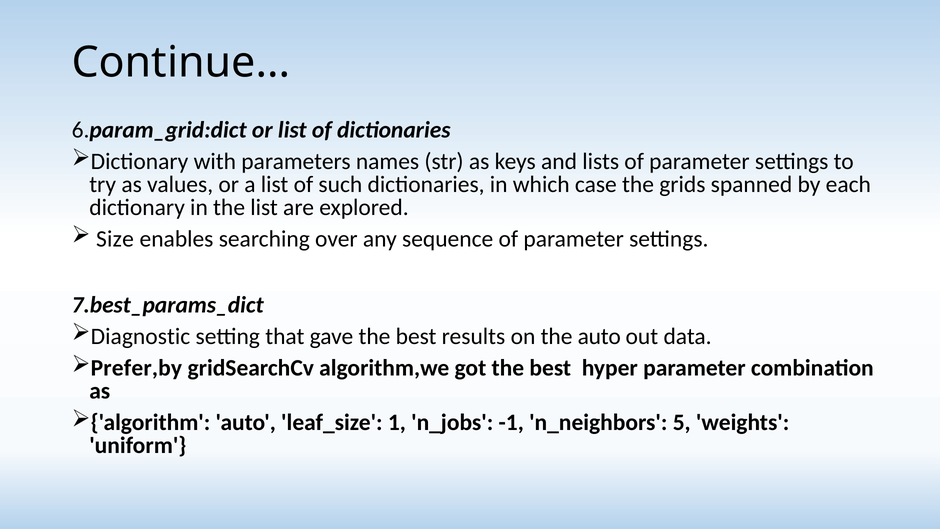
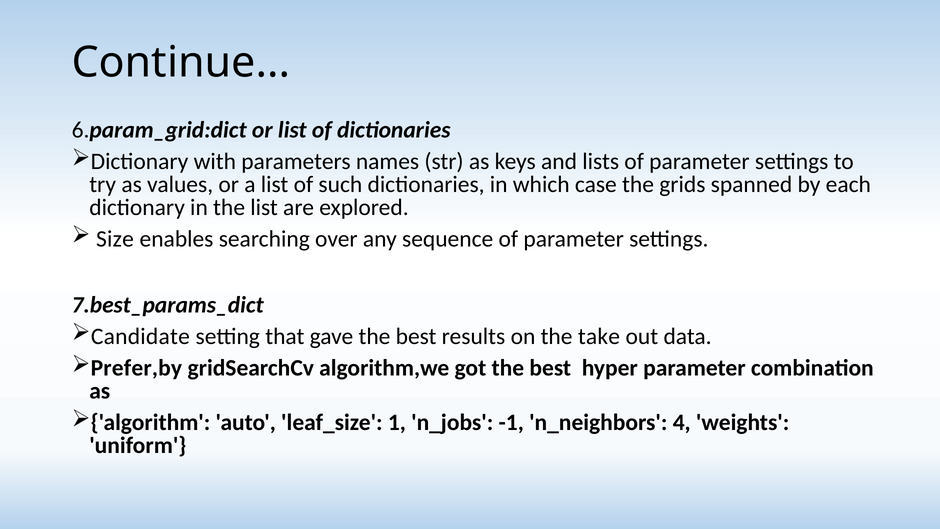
Diagnostic: Diagnostic -> Candidate
the auto: auto -> take
5: 5 -> 4
